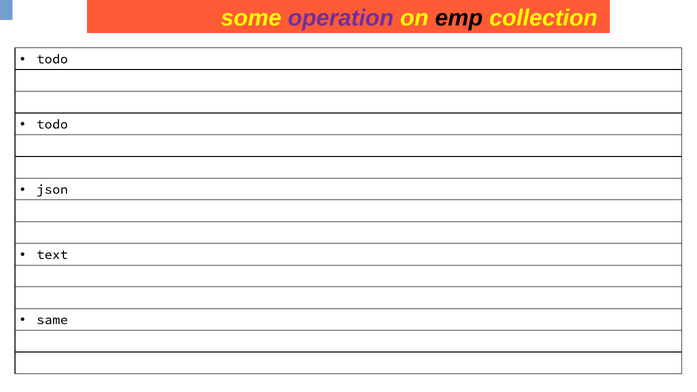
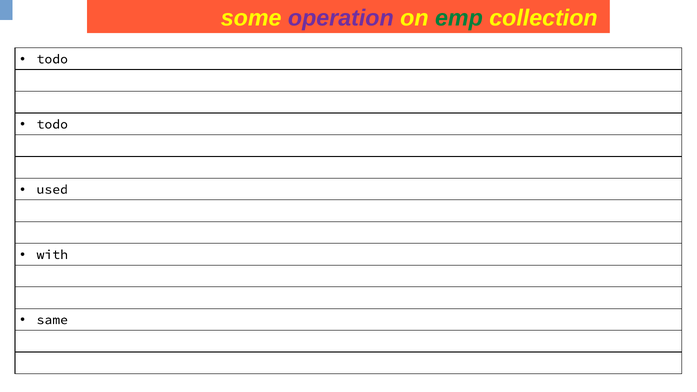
emp colour: black -> green
json: json -> used
text: text -> with
